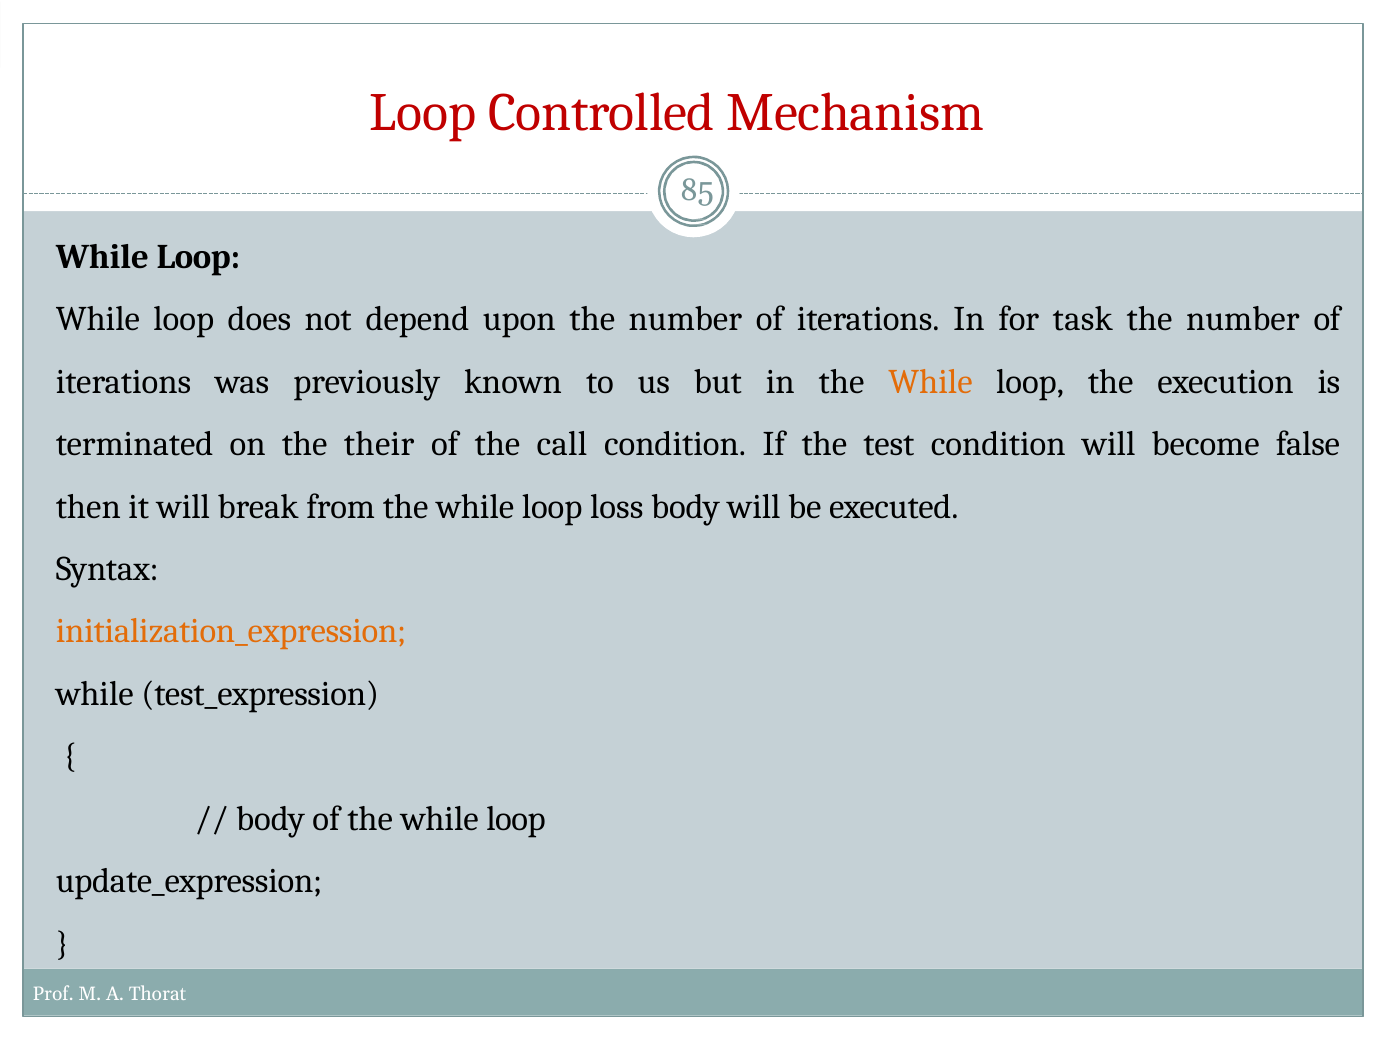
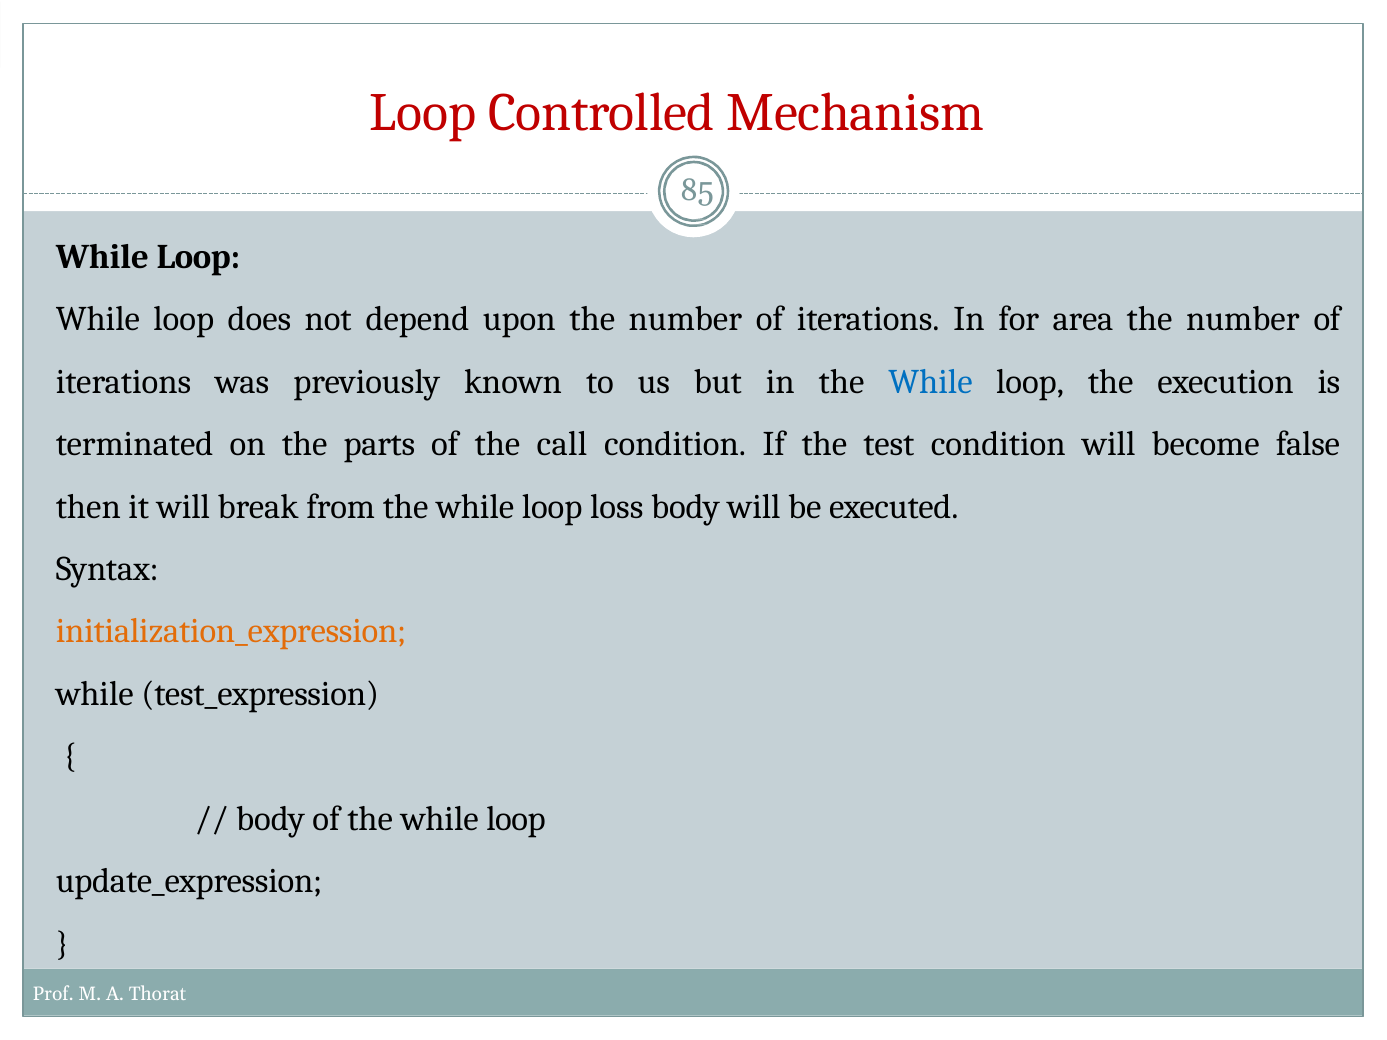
task: task -> area
While at (930, 382) colour: orange -> blue
their: their -> parts
